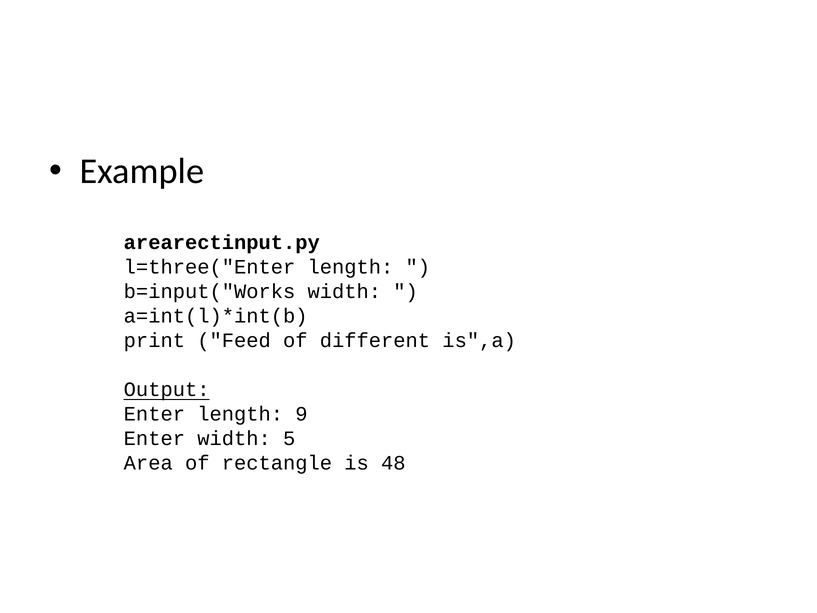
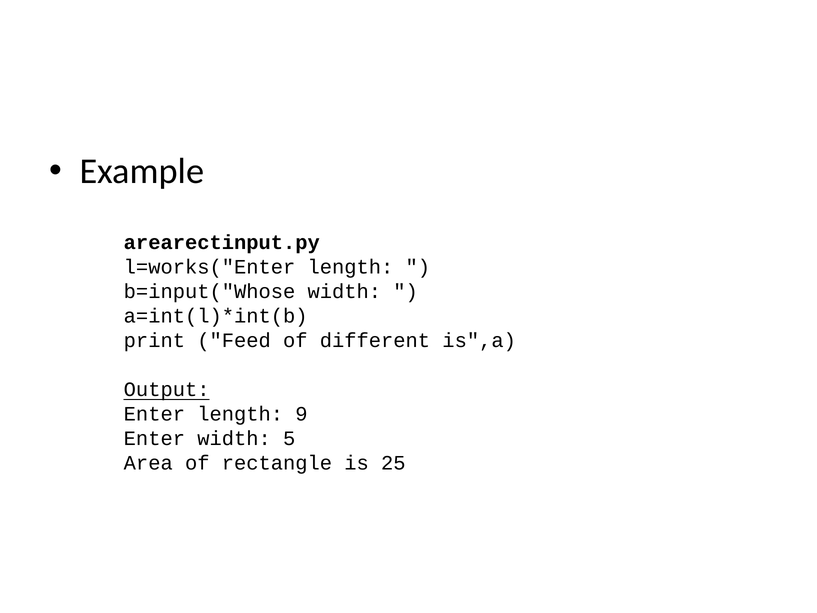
l=three("Enter: l=three("Enter -> l=works("Enter
b=input("Works: b=input("Works -> b=input("Whose
48: 48 -> 25
